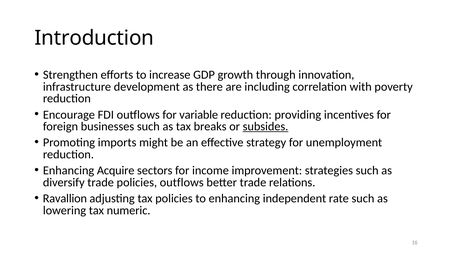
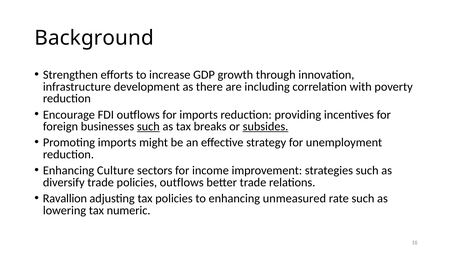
Introduction: Introduction -> Background
for variable: variable -> imports
such at (148, 127) underline: none -> present
Acquire: Acquire -> Culture
independent: independent -> unmeasured
